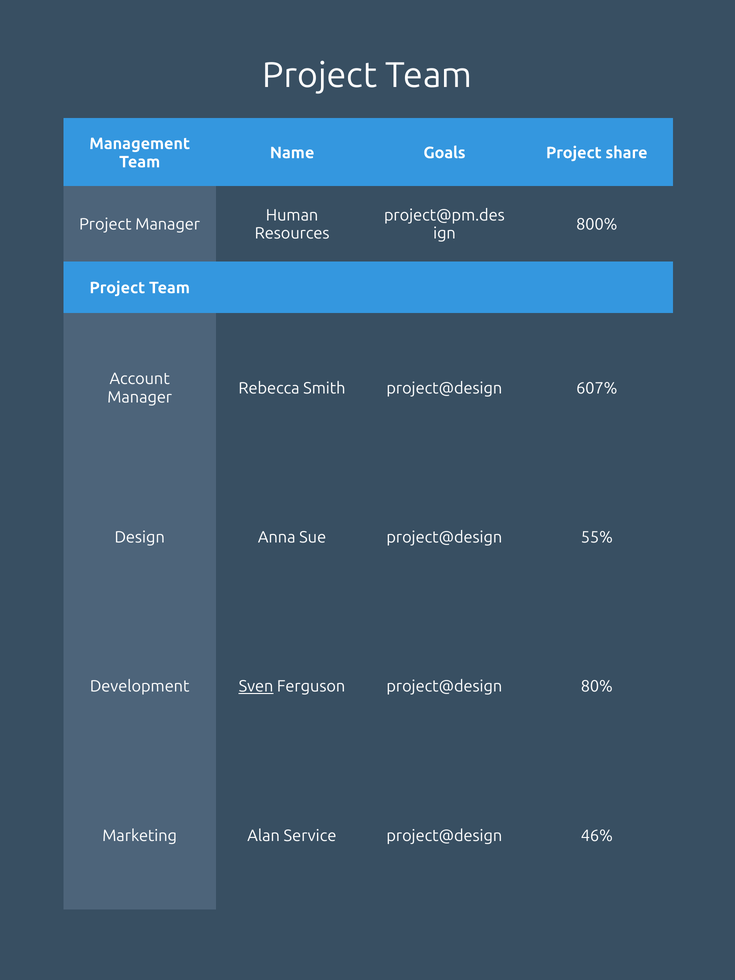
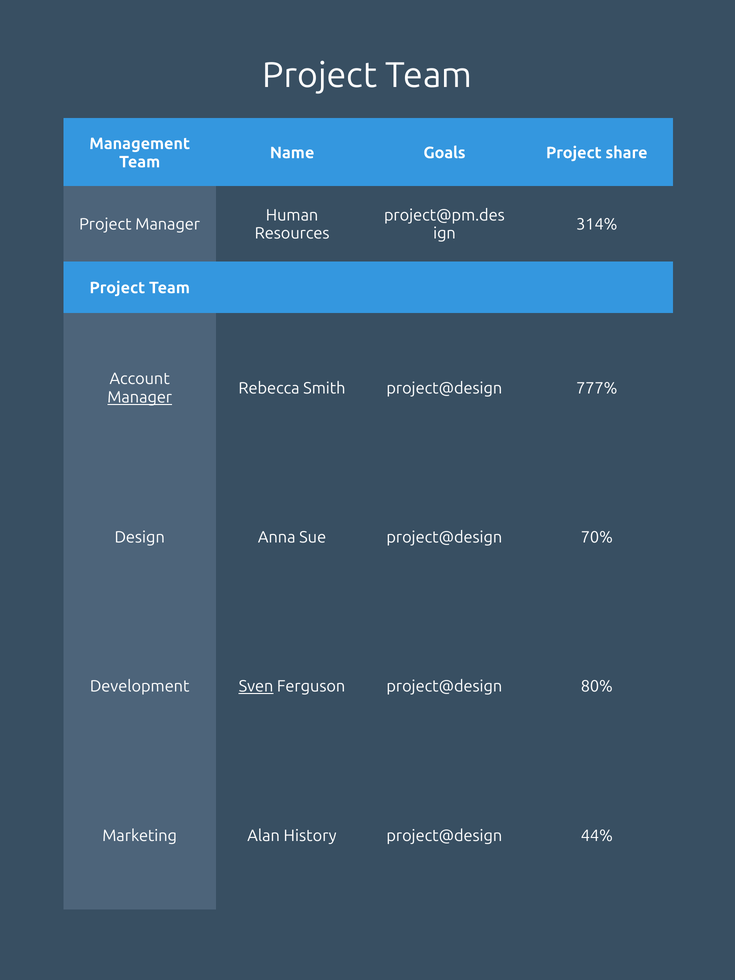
800%: 800% -> 314%
607%: 607% -> 777%
Manager at (140, 397) underline: none -> present
55%: 55% -> 70%
Service: Service -> History
46%: 46% -> 44%
